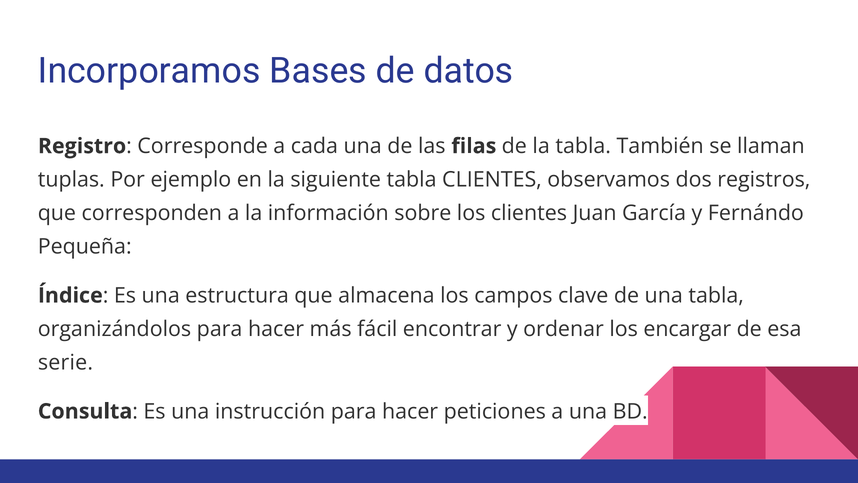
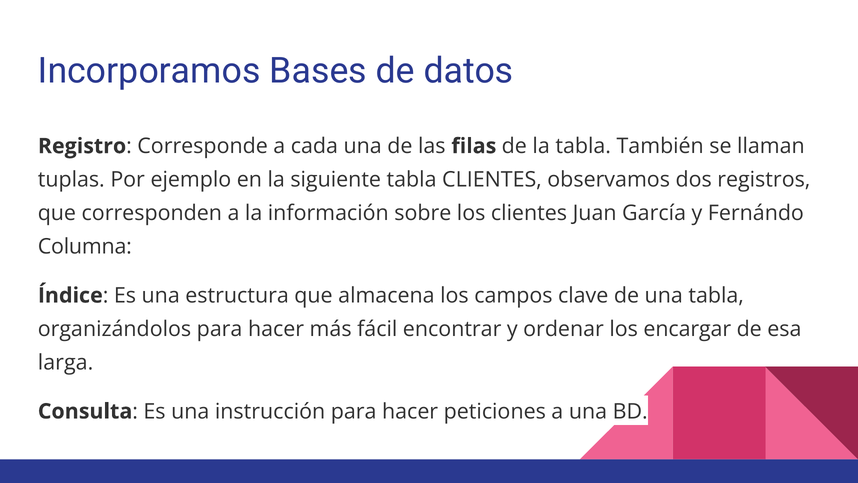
Pequeña: Pequeña -> Columna
serie: serie -> larga
